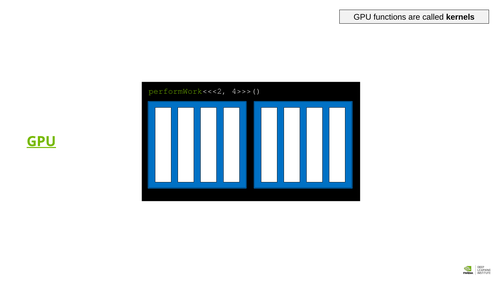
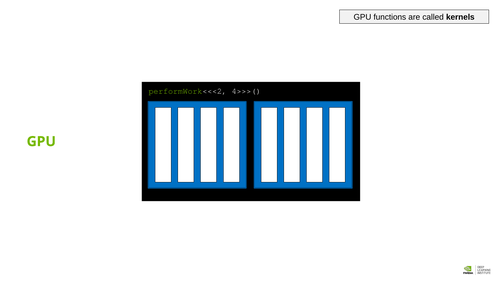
GPU at (41, 141) underline: present -> none
